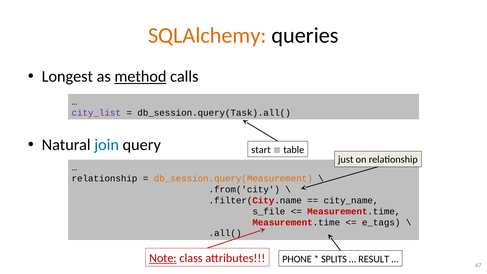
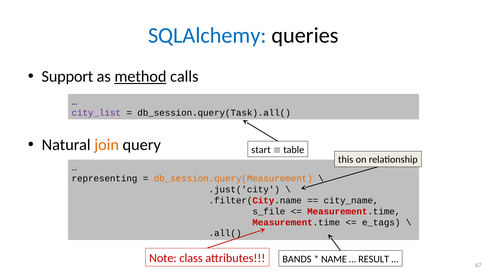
SQLAlchemy colour: orange -> blue
Longest: Longest -> Support
join colour: blue -> orange
just: just -> this
relationship at (105, 178): relationship -> representing
.from('city: .from('city -> .just('city
Note underline: present -> none
PHONE: PHONE -> BANDS
SPLITS: SPLITS -> NAME
